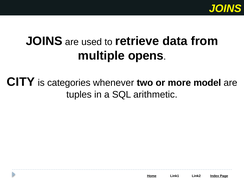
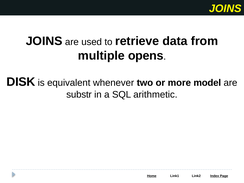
CITY: CITY -> DISK
categories: categories -> equivalent
tuples: tuples -> substr
